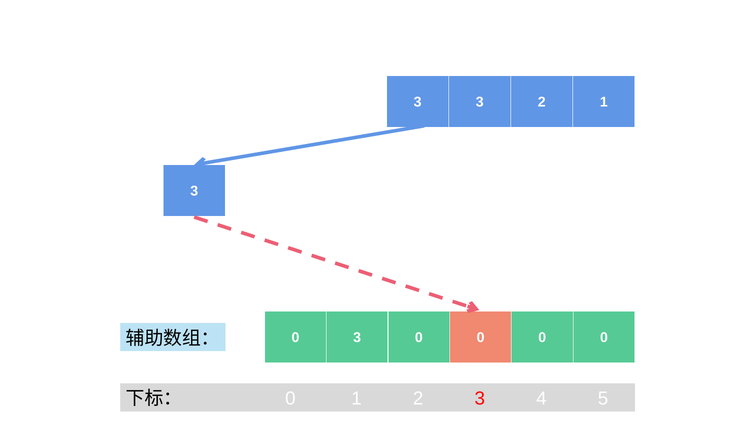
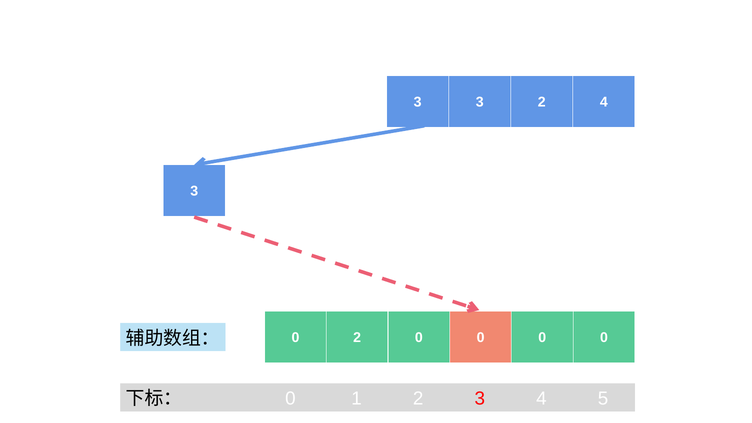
2 1: 1 -> 4
0 3: 3 -> 2
